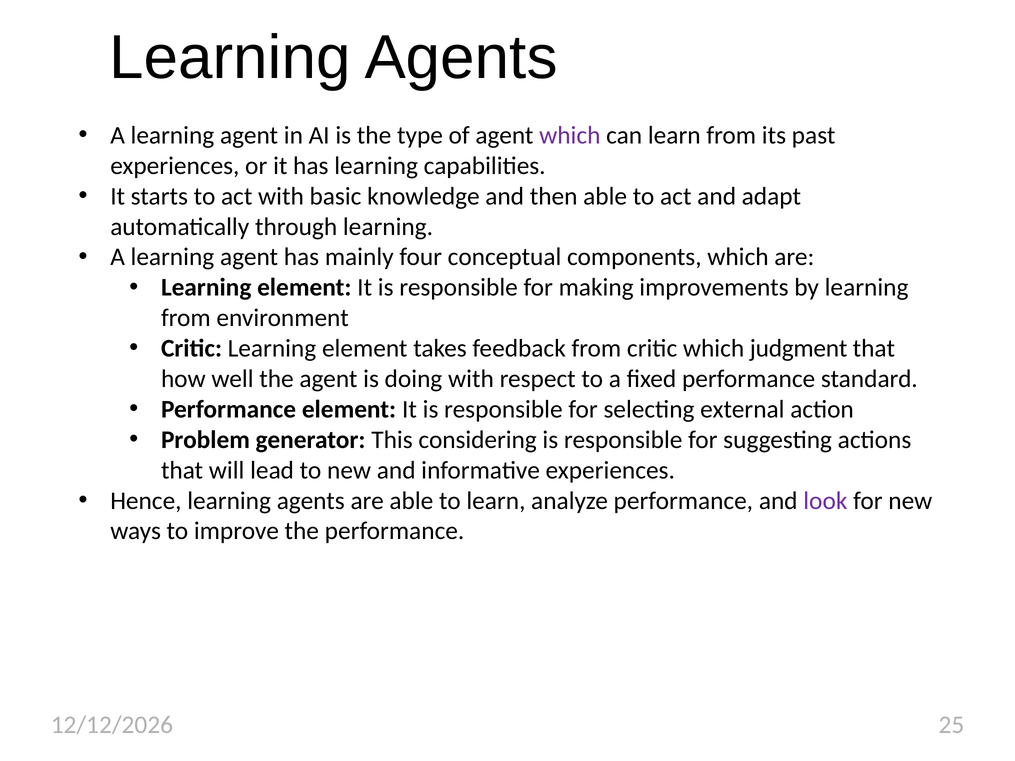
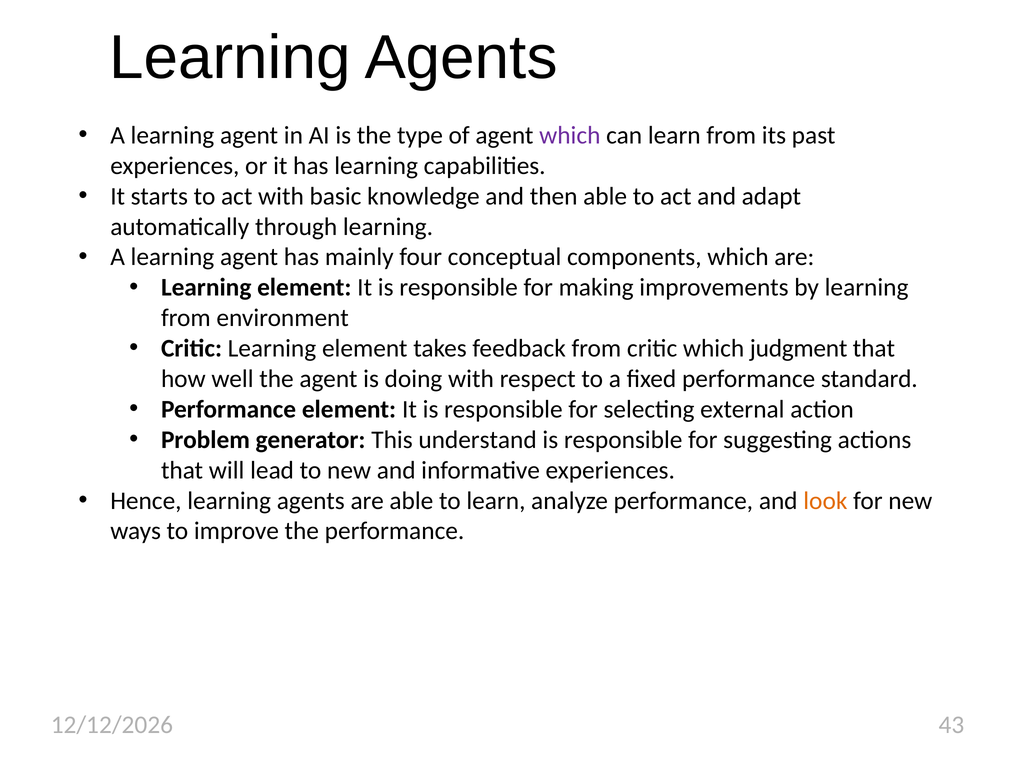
considering: considering -> understand
look colour: purple -> orange
25: 25 -> 43
